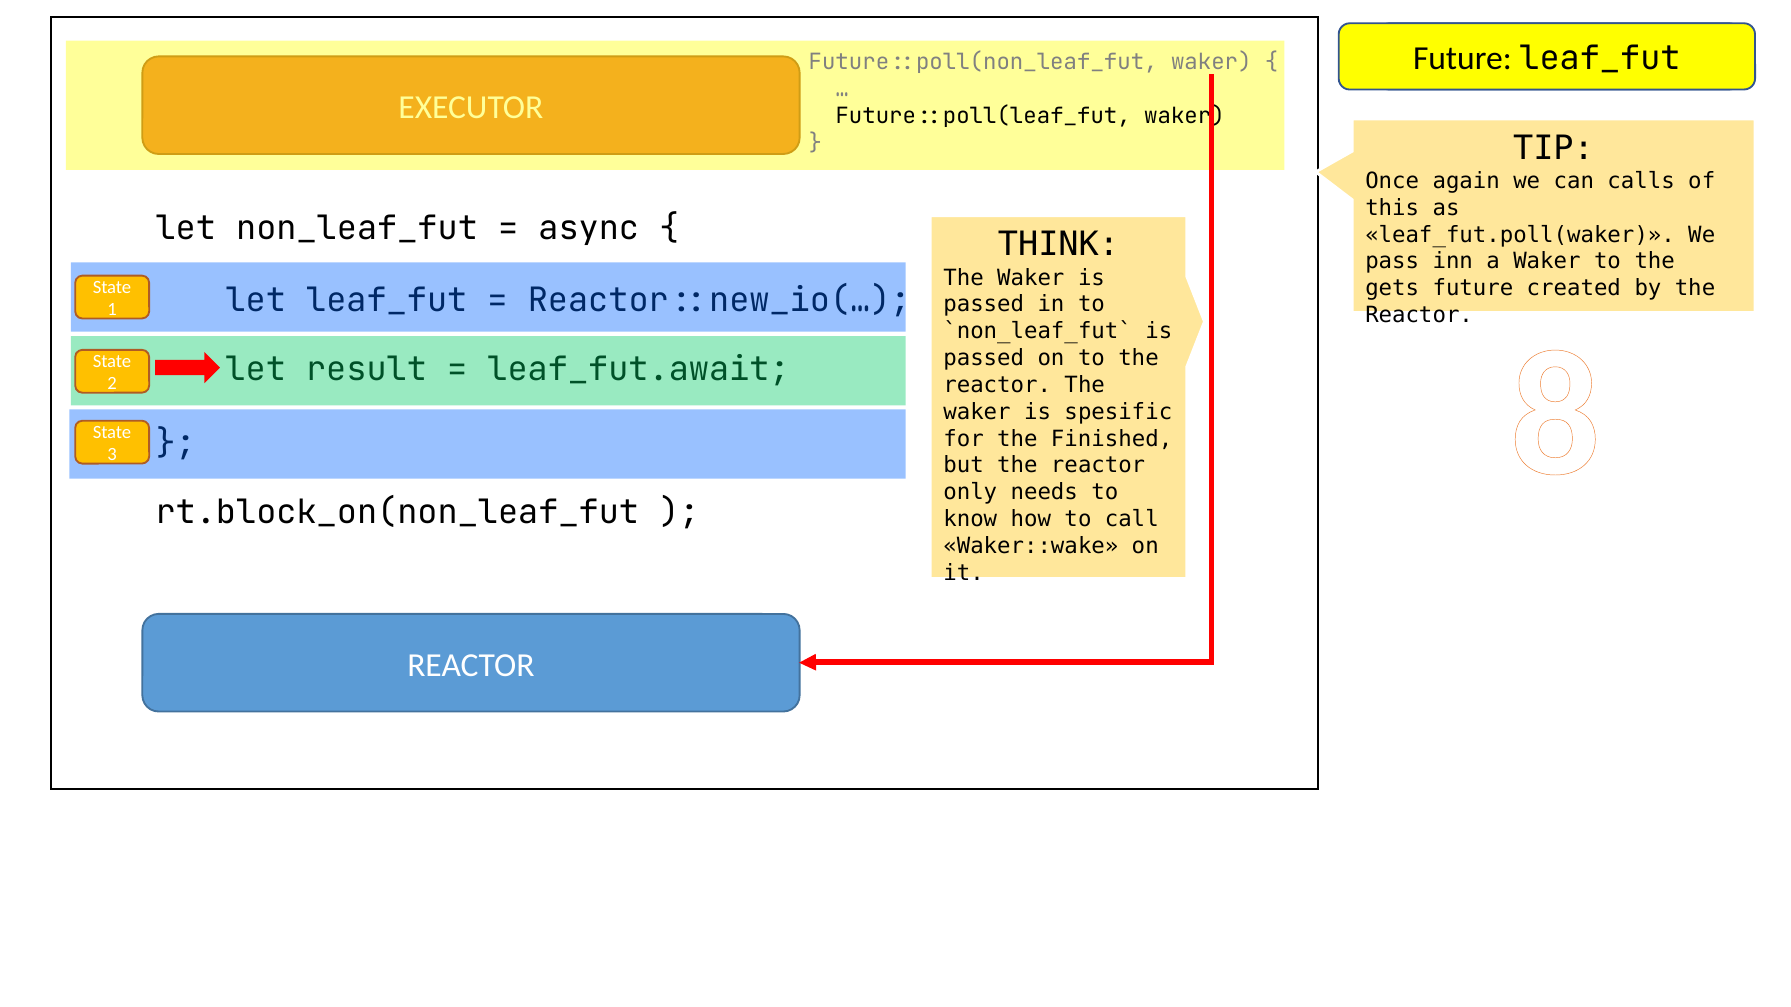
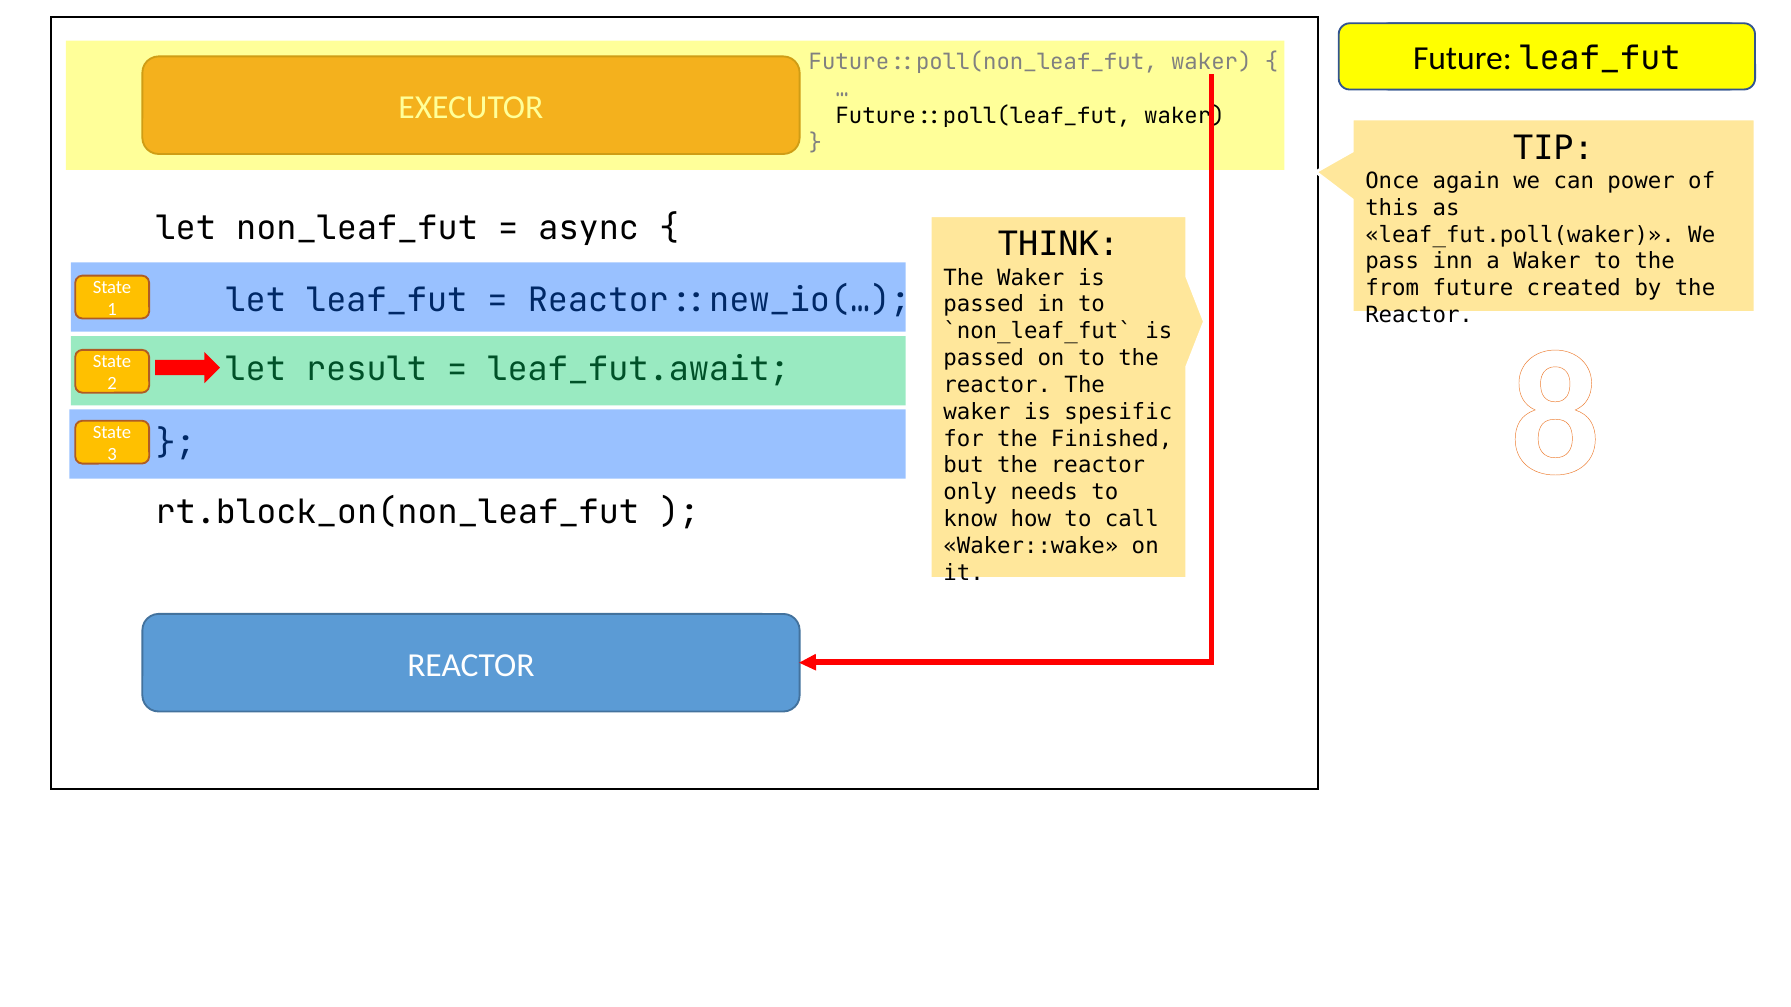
calls: calls -> power
gets: gets -> from
